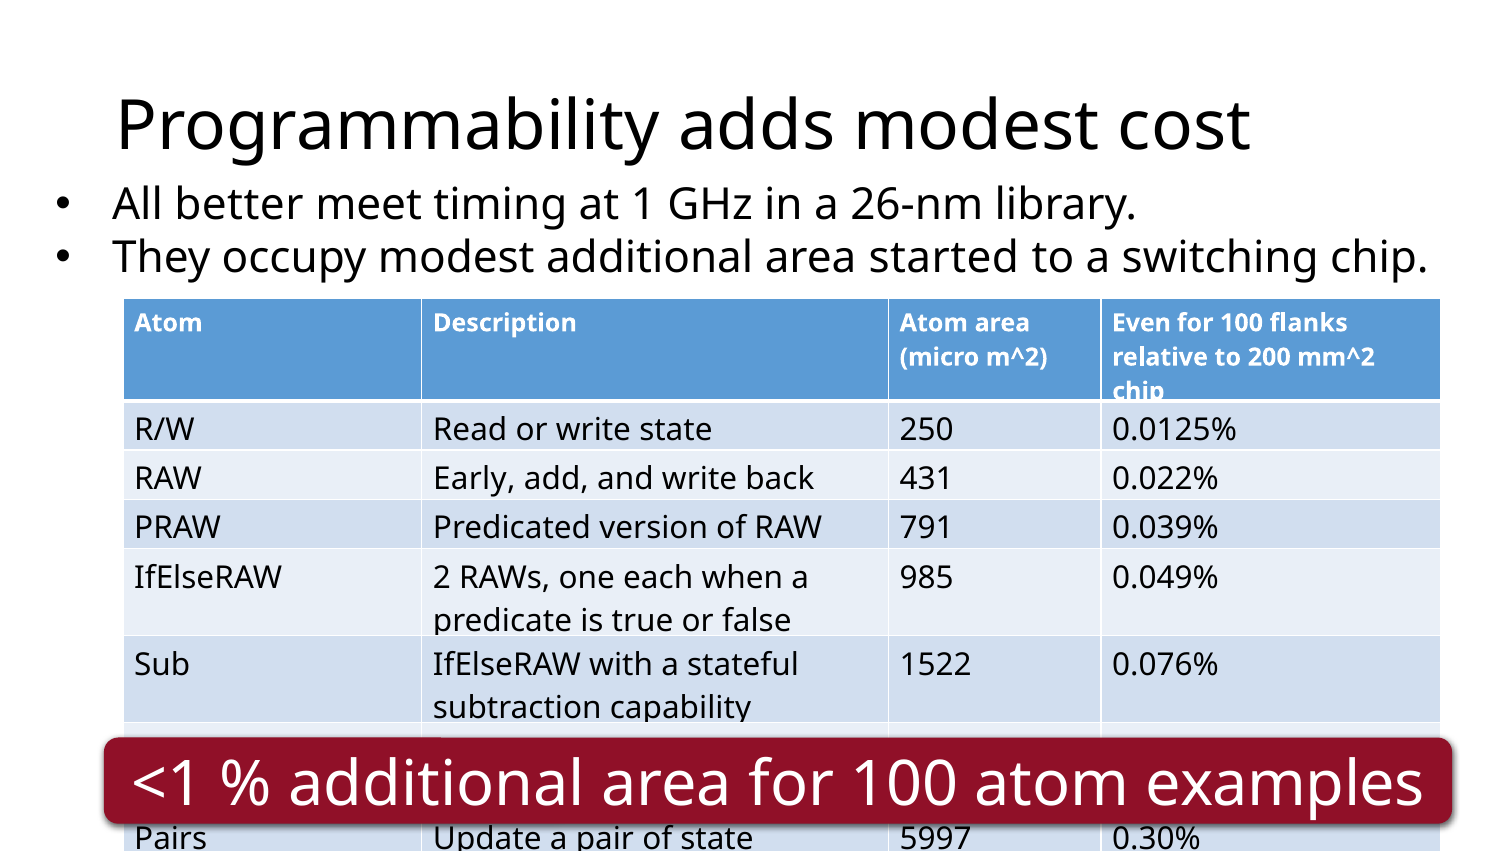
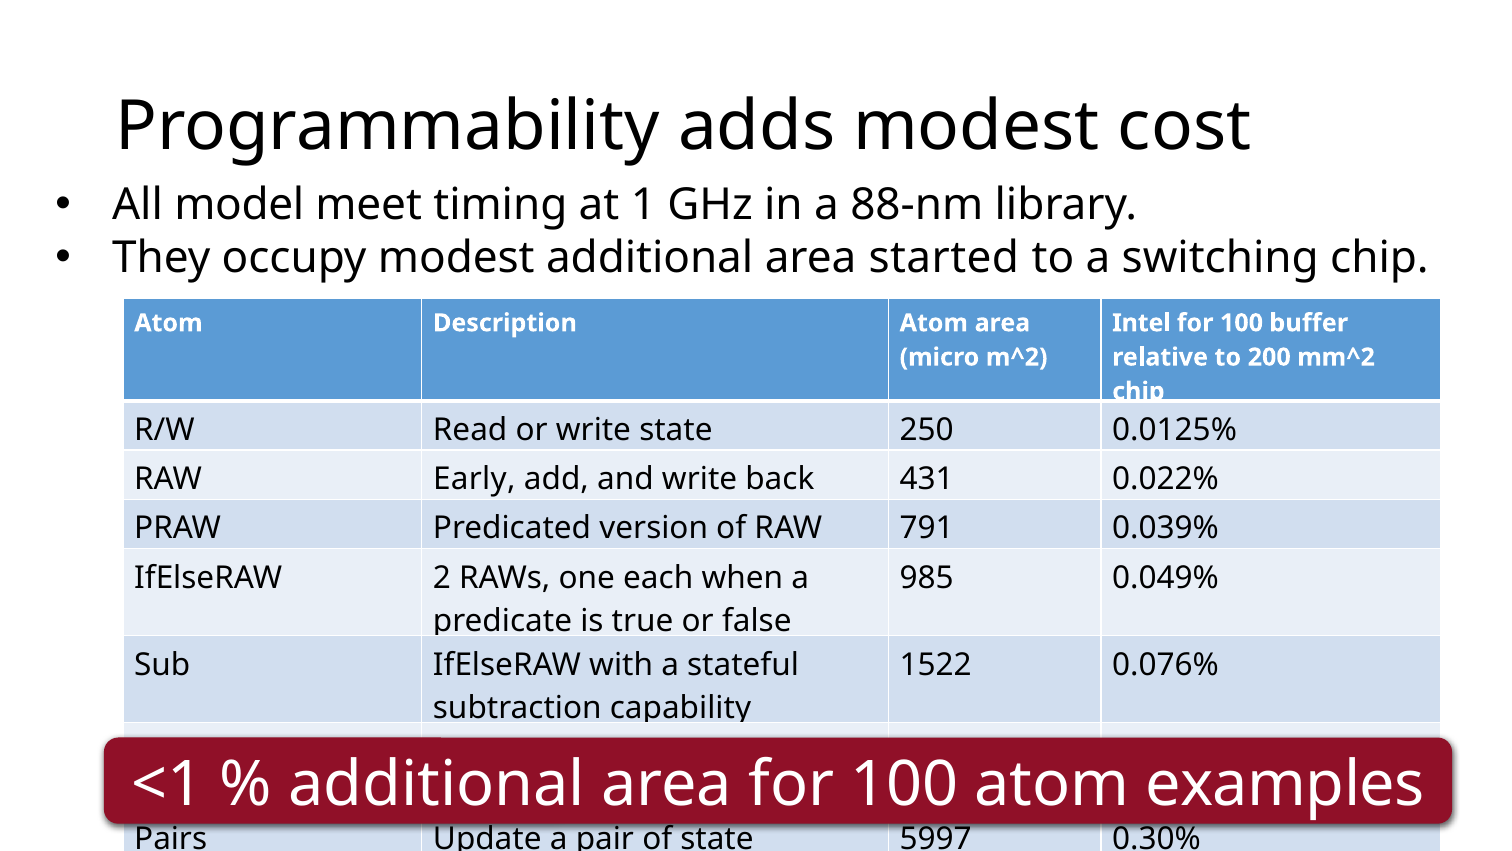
better: better -> model
26-nm: 26-nm -> 88-nm
Even: Even -> Intel
flanks: flanks -> buffer
